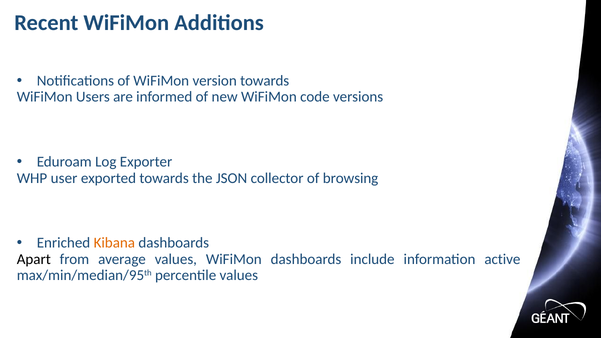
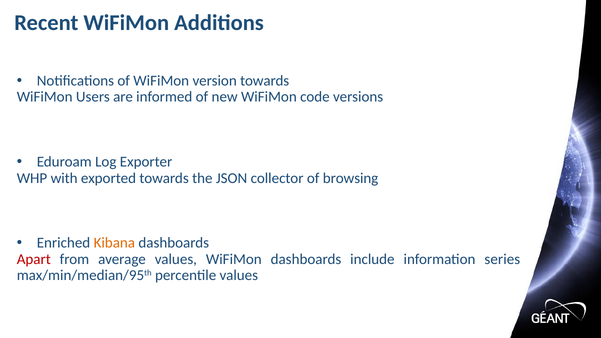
user: user -> with
Apart colour: black -> red
active: active -> series
